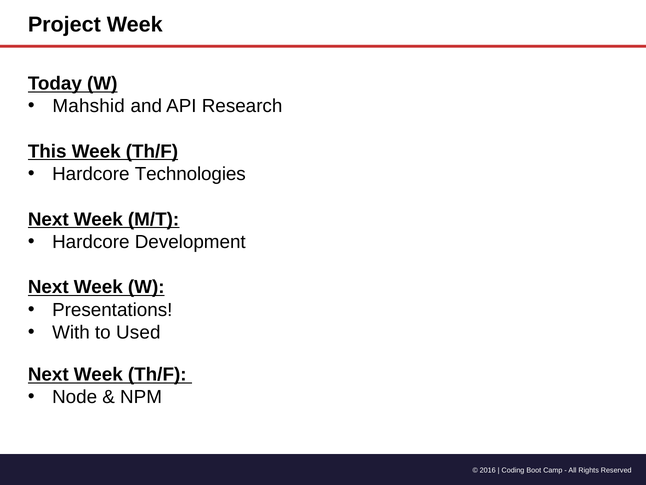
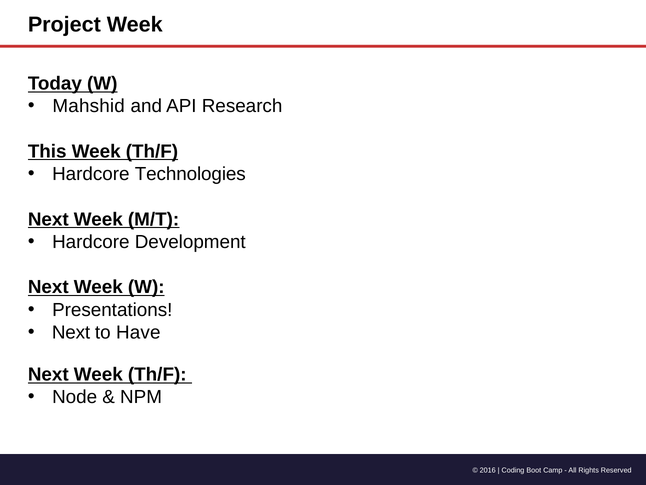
With at (71, 332): With -> Next
Used: Used -> Have
